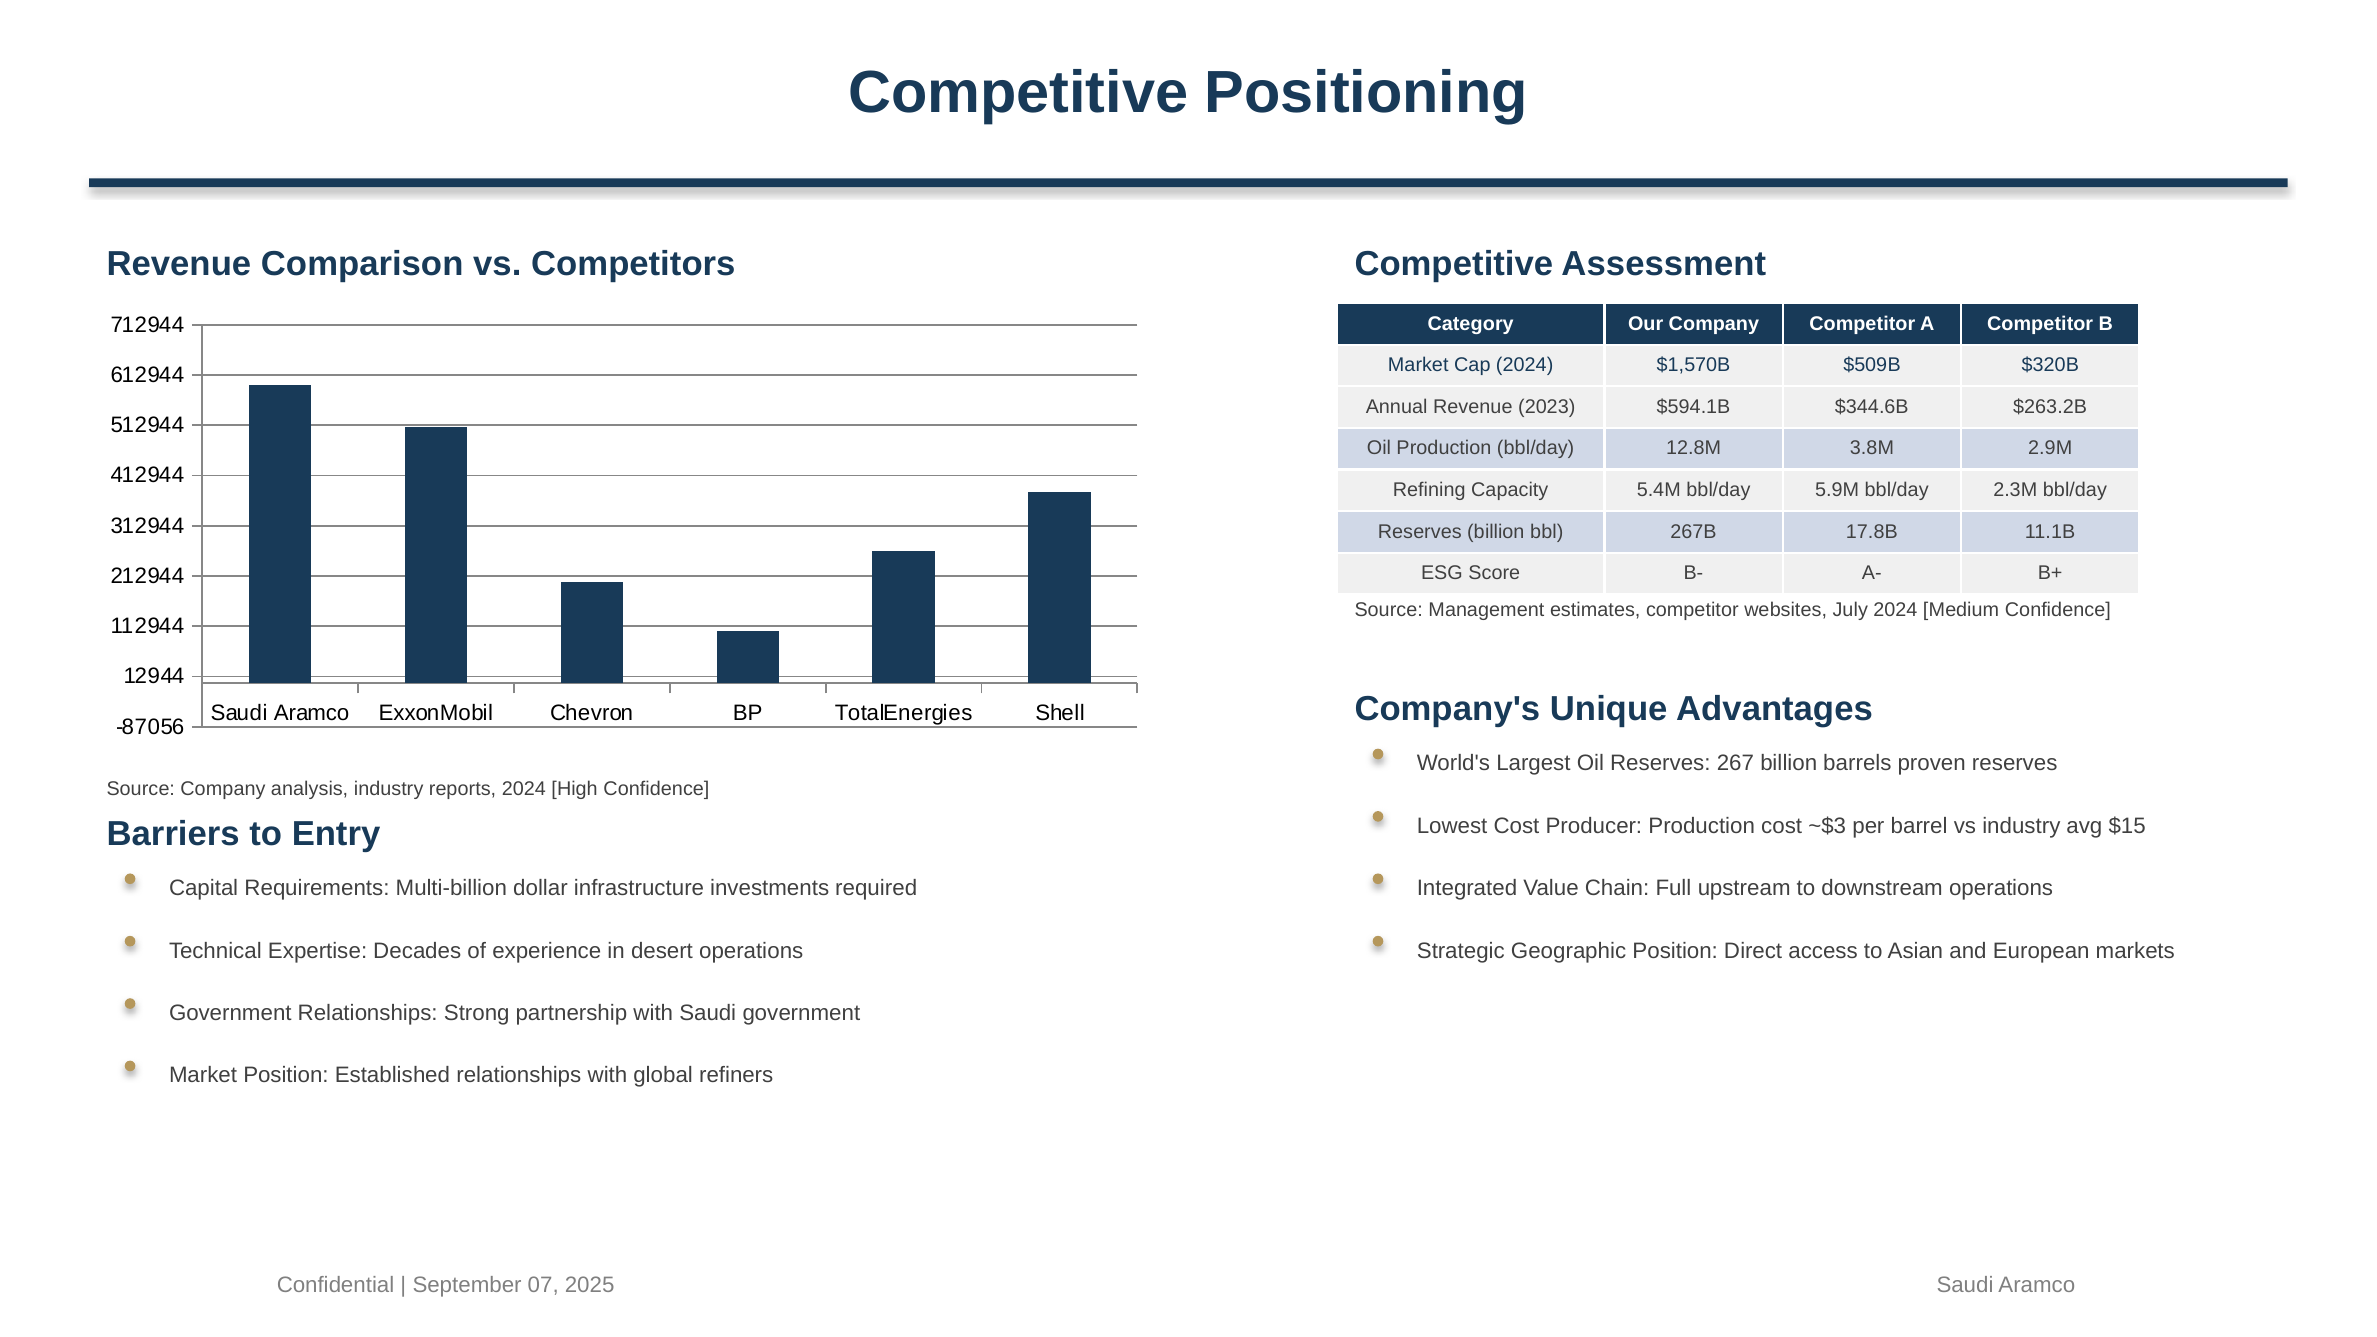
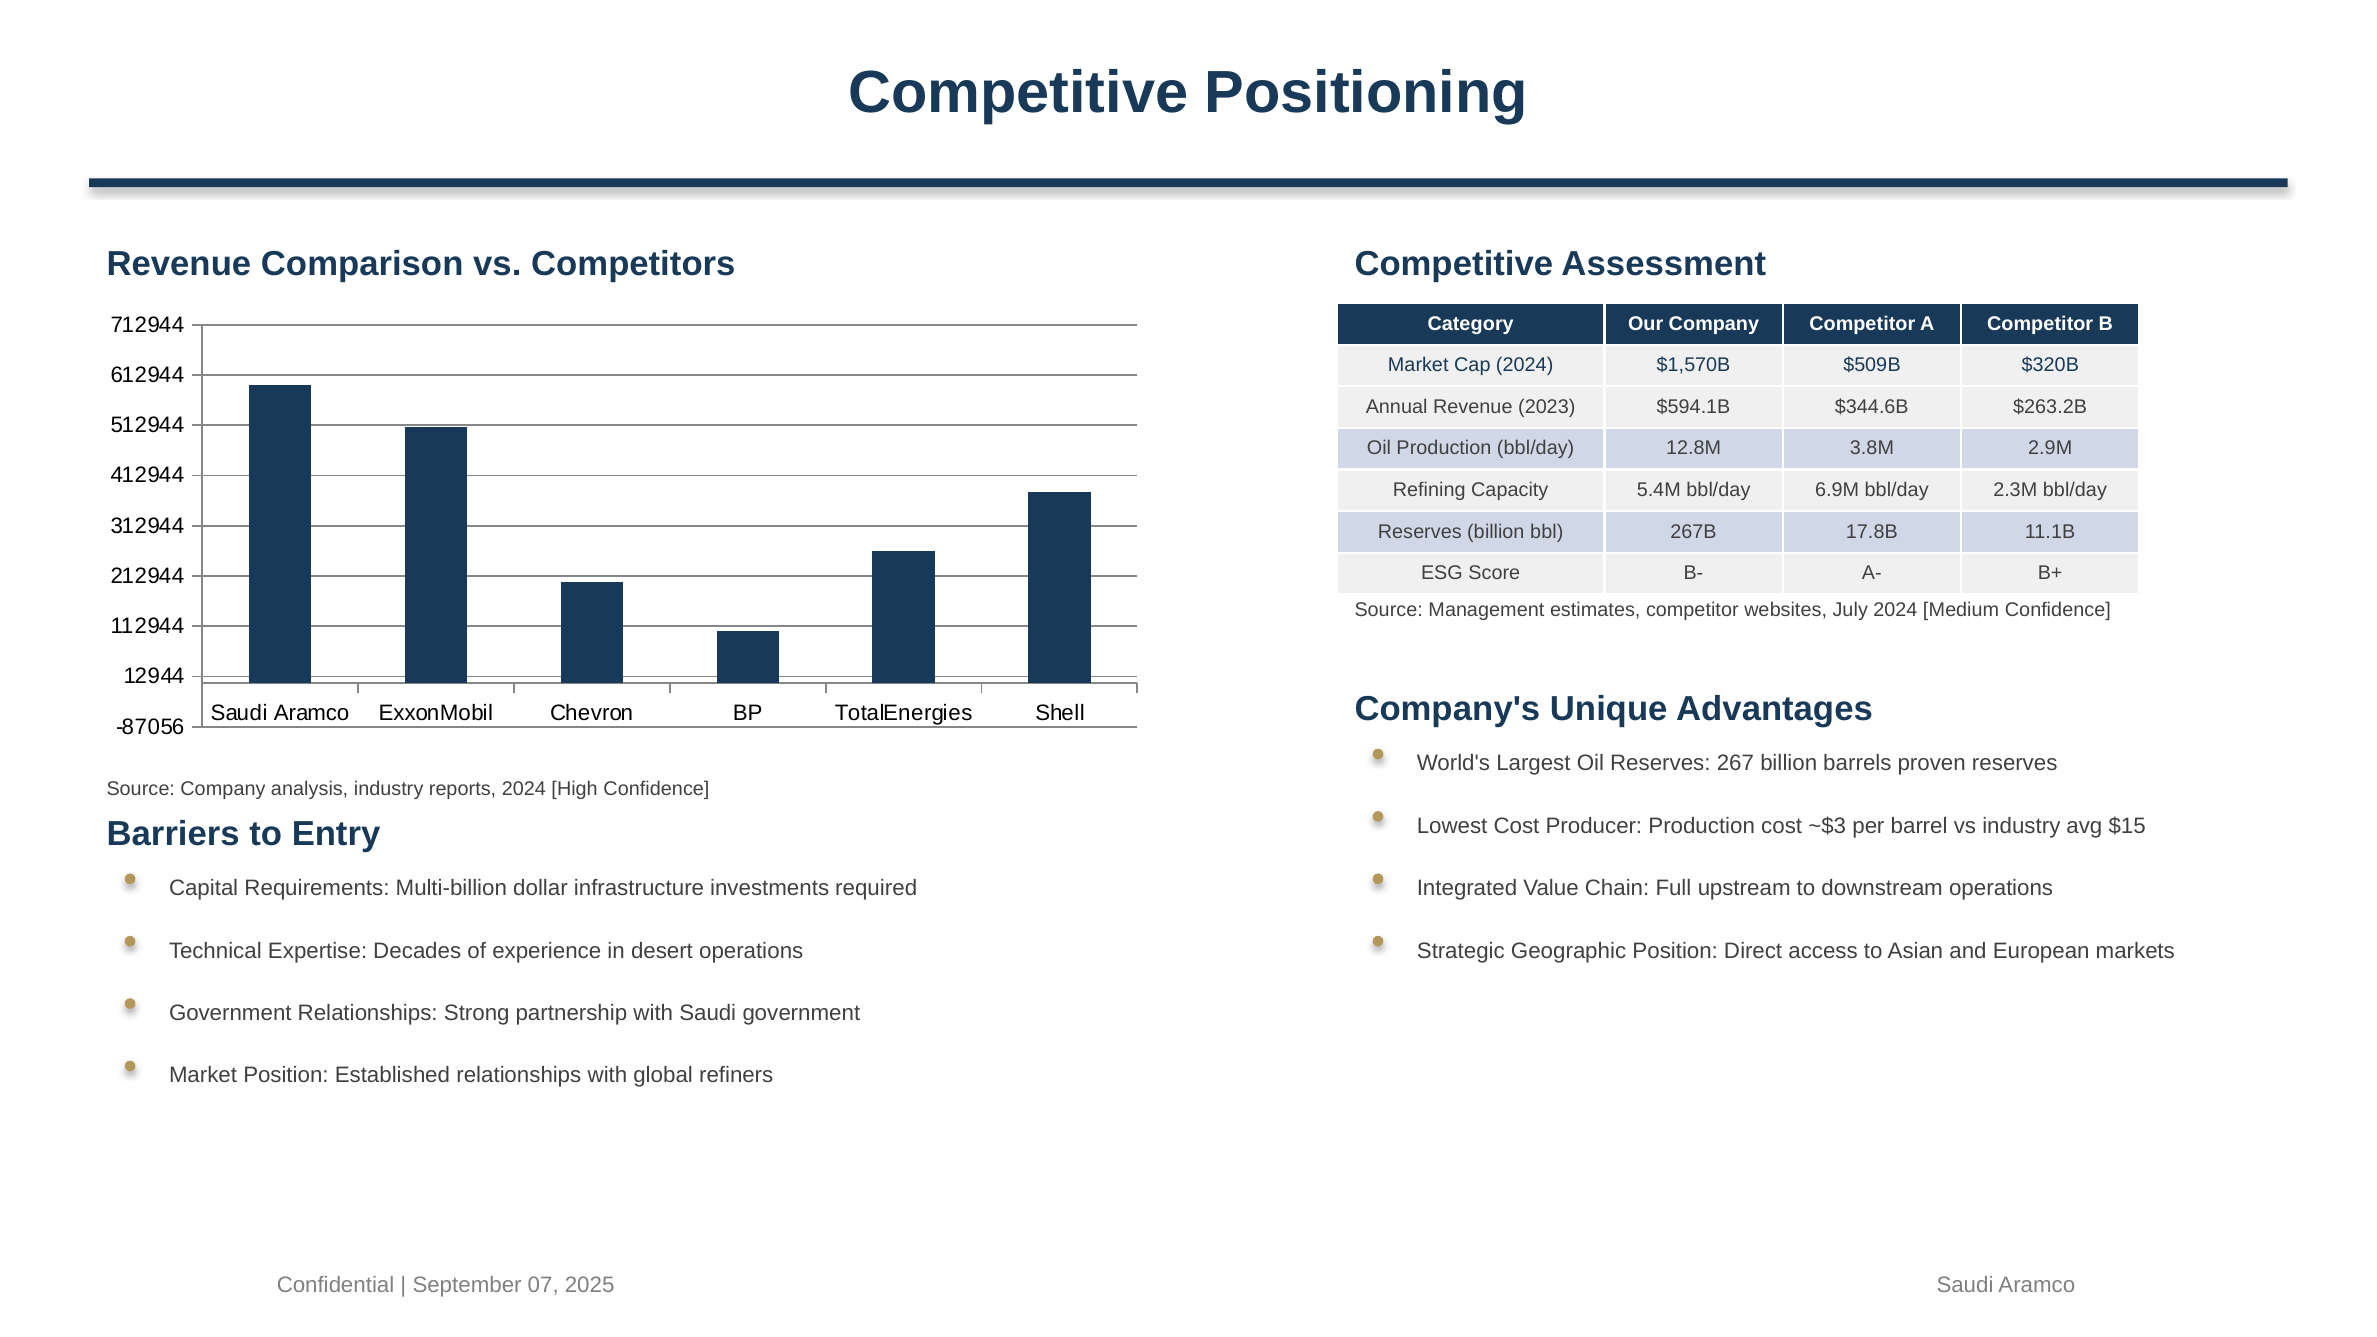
5.9M: 5.9M -> 6.9M
